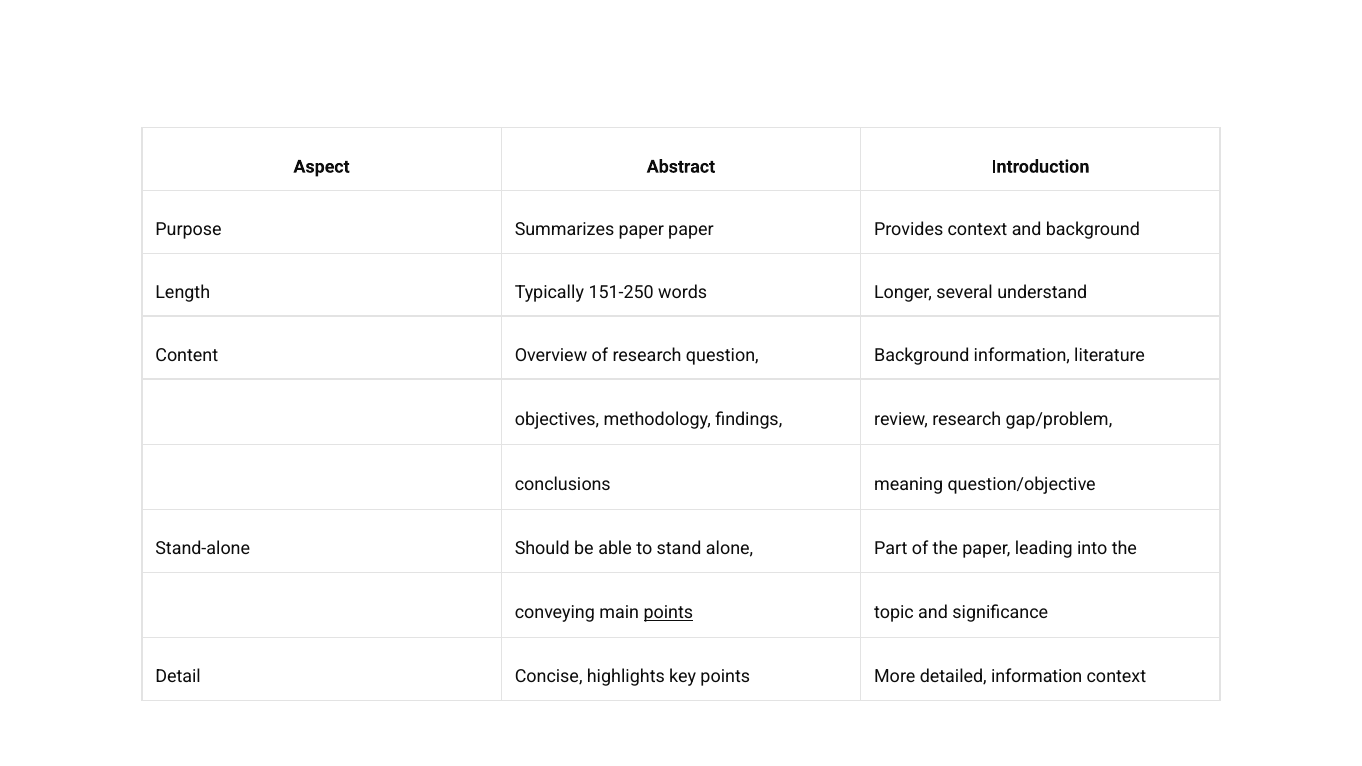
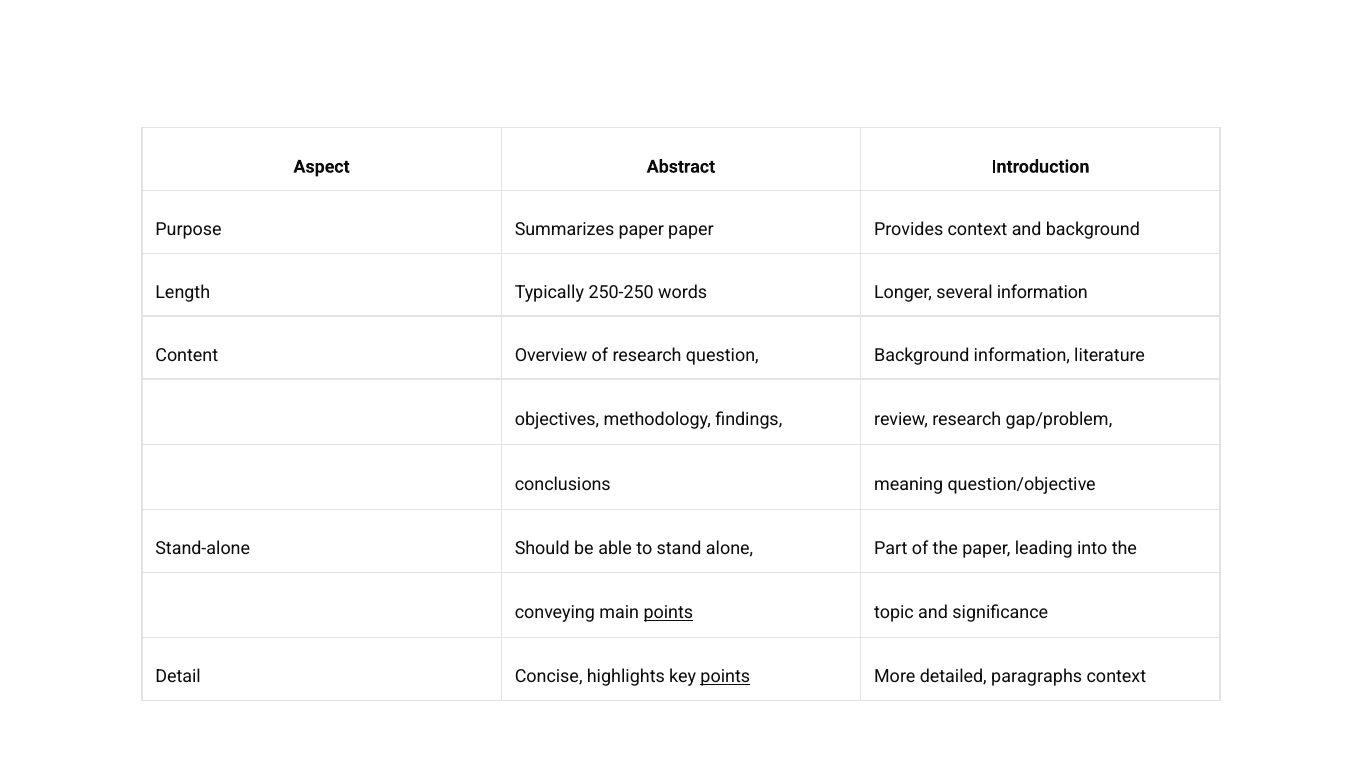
151-250: 151-250 -> 250-250
several understand: understand -> information
points at (725, 677) underline: none -> present
detailed information: information -> paragraphs
